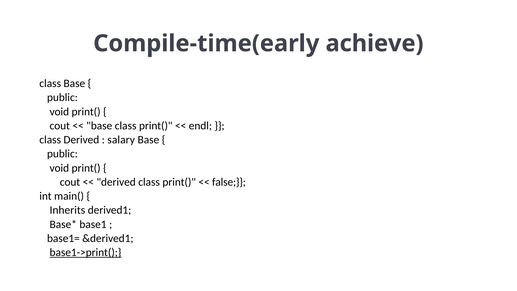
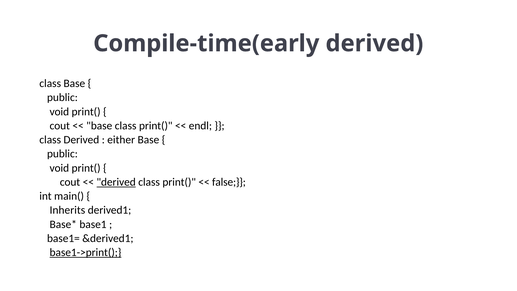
Compile-time(early achieve: achieve -> derived
salary: salary -> either
derived at (116, 182) underline: none -> present
